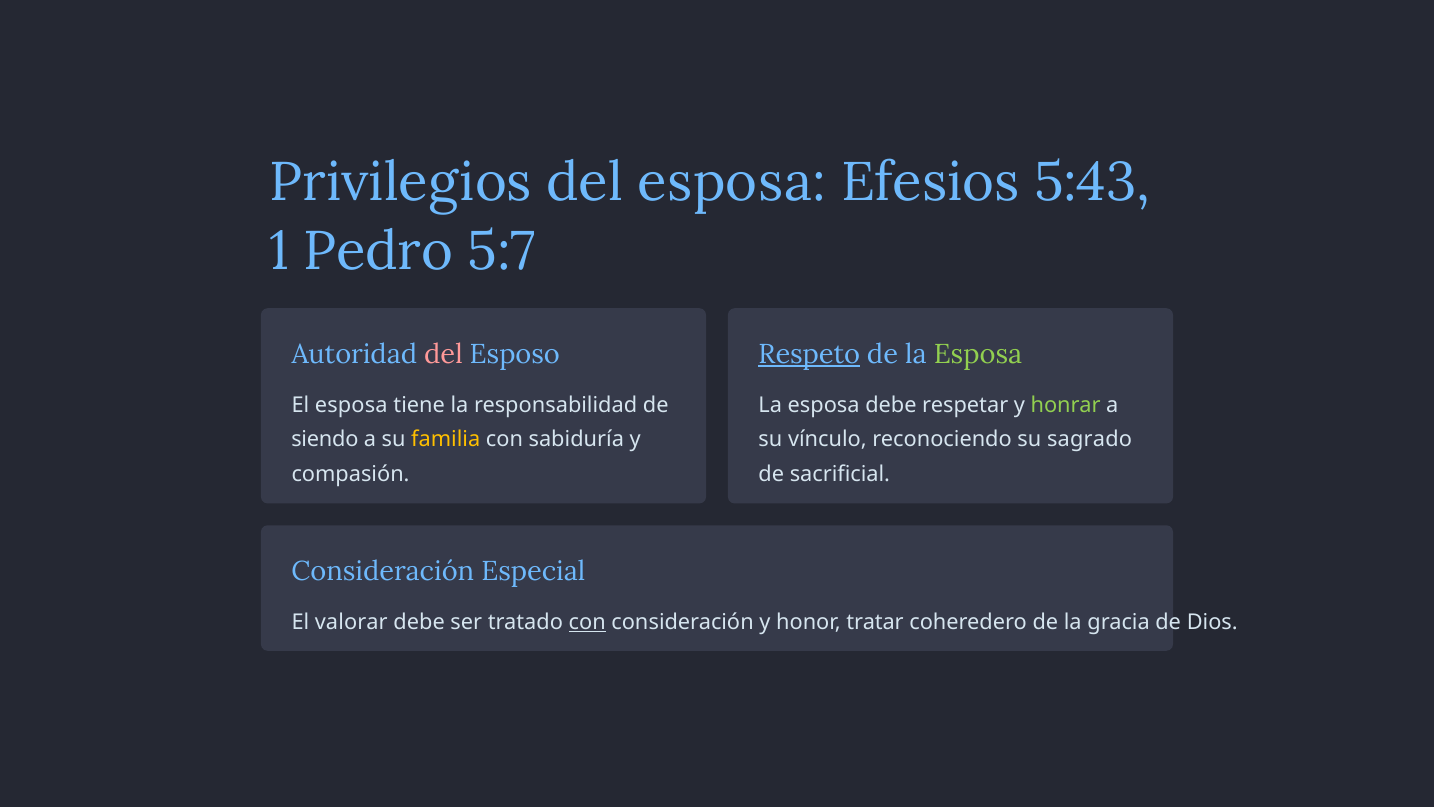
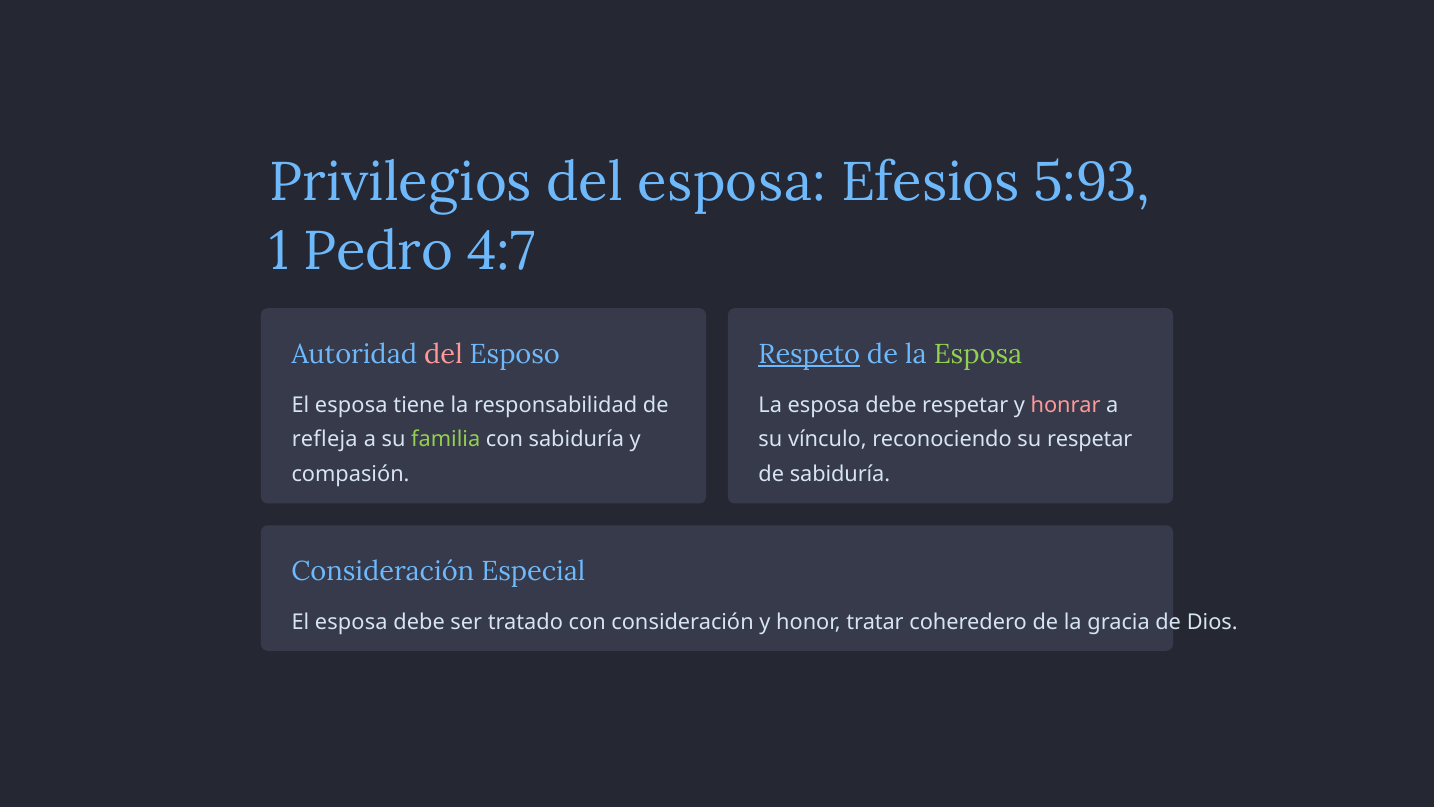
5:43: 5:43 -> 5:93
5:7: 5:7 -> 4:7
honrar colour: light green -> pink
siendo: siendo -> refleja
familia colour: yellow -> light green
su sagrado: sagrado -> respetar
de sacrificial: sacrificial -> sabiduría
valorar at (351, 622): valorar -> esposa
con at (587, 622) underline: present -> none
